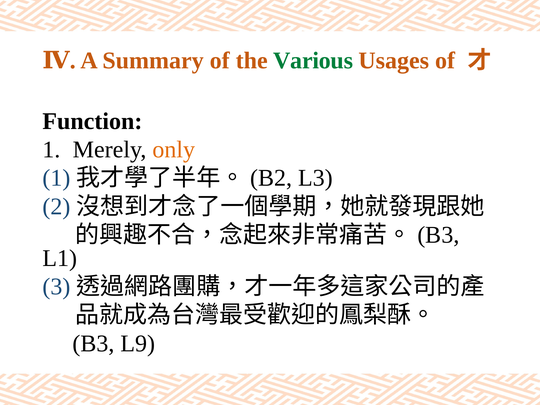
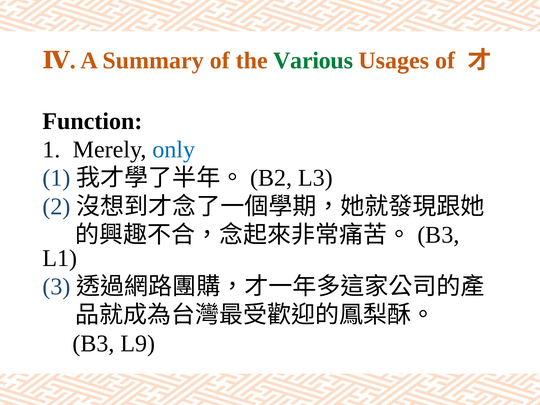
only colour: orange -> blue
